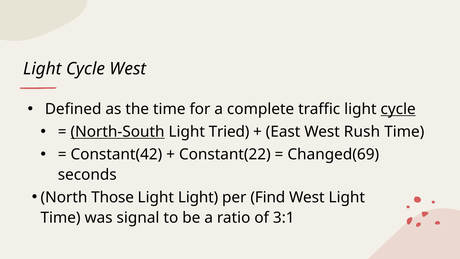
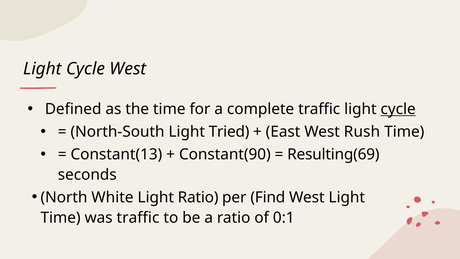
North-South underline: present -> none
Constant(42: Constant(42 -> Constant(13
Constant(22: Constant(22 -> Constant(90
Changed(69: Changed(69 -> Resulting(69
Those: Those -> White
Light Light: Light -> Ratio
was signal: signal -> traffic
3:1: 3:1 -> 0:1
